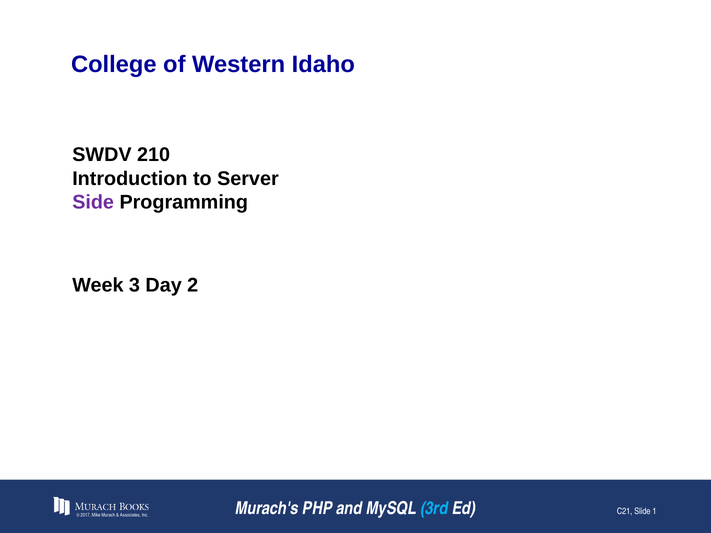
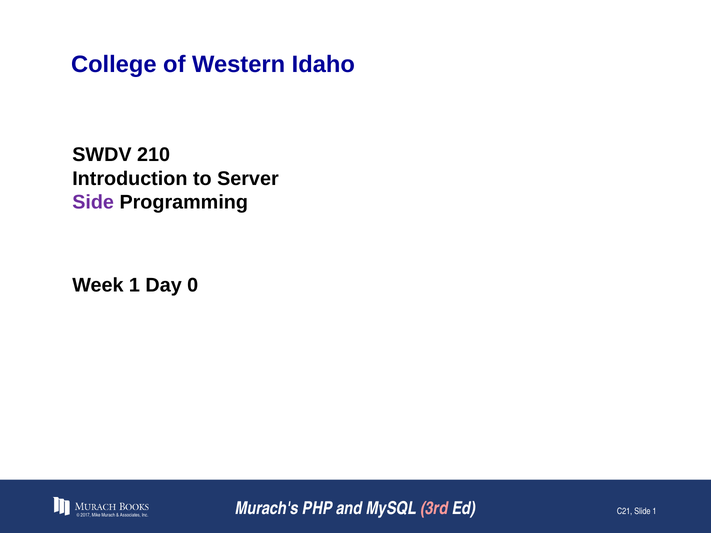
Week 3: 3 -> 1
2: 2 -> 0
3rd colour: light blue -> pink
